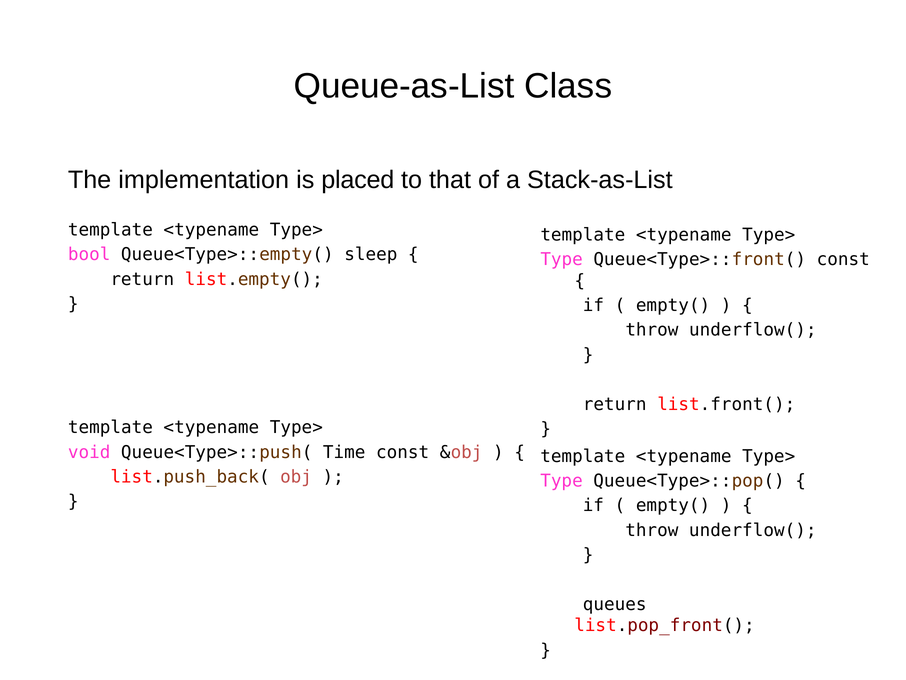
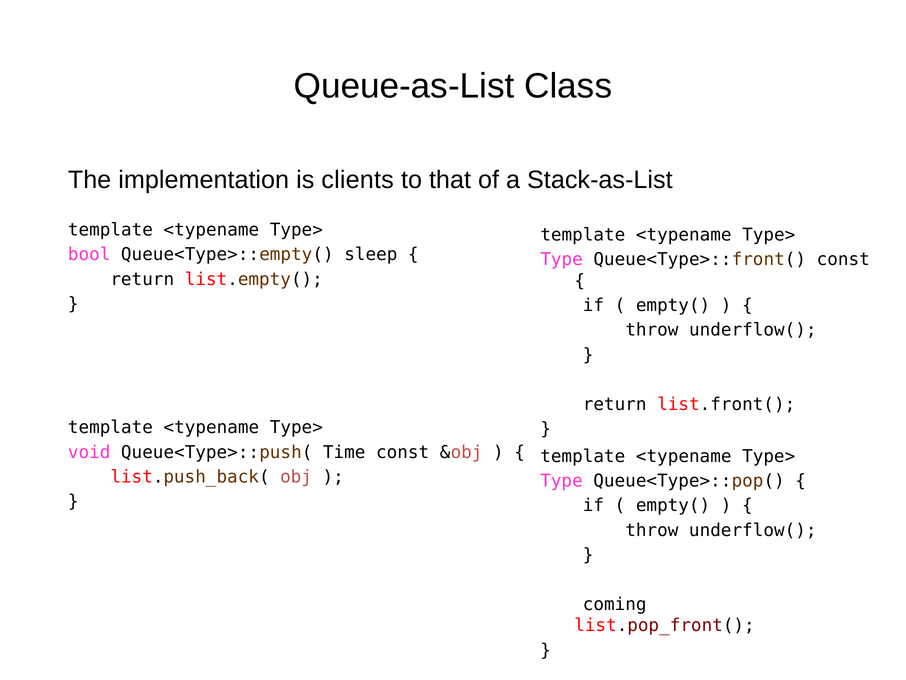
placed: placed -> clients
queues: queues -> coming
